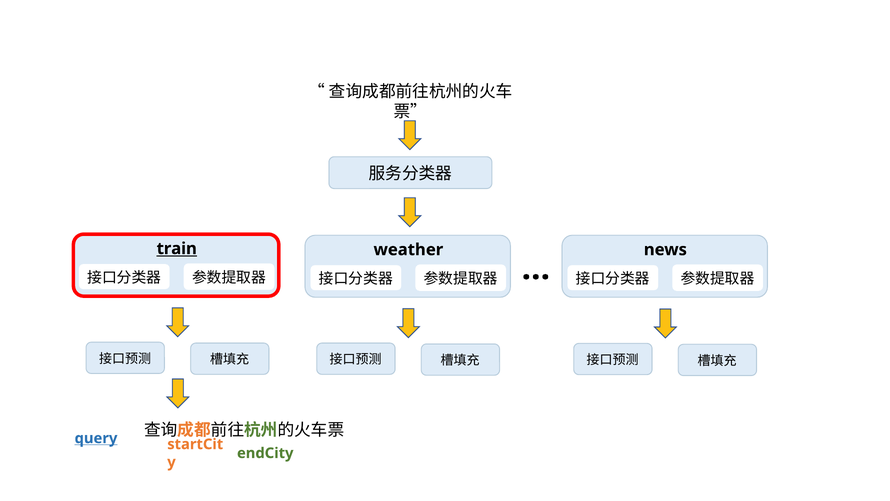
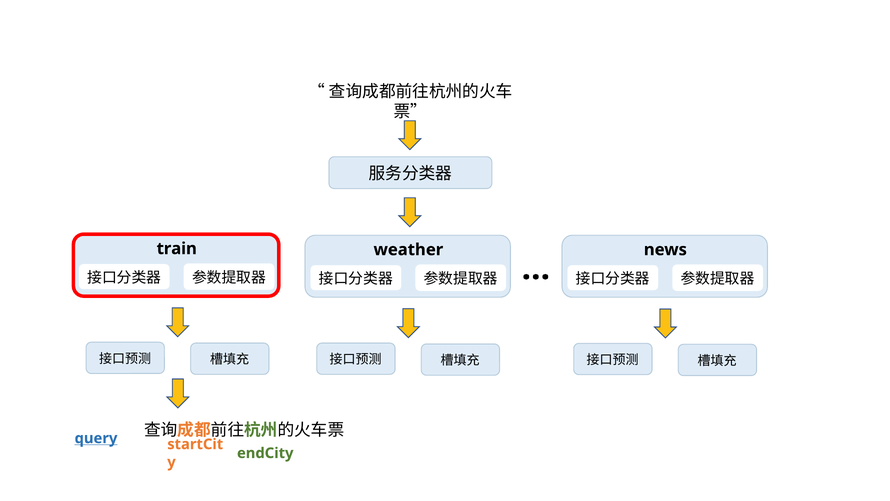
train underline: present -> none
